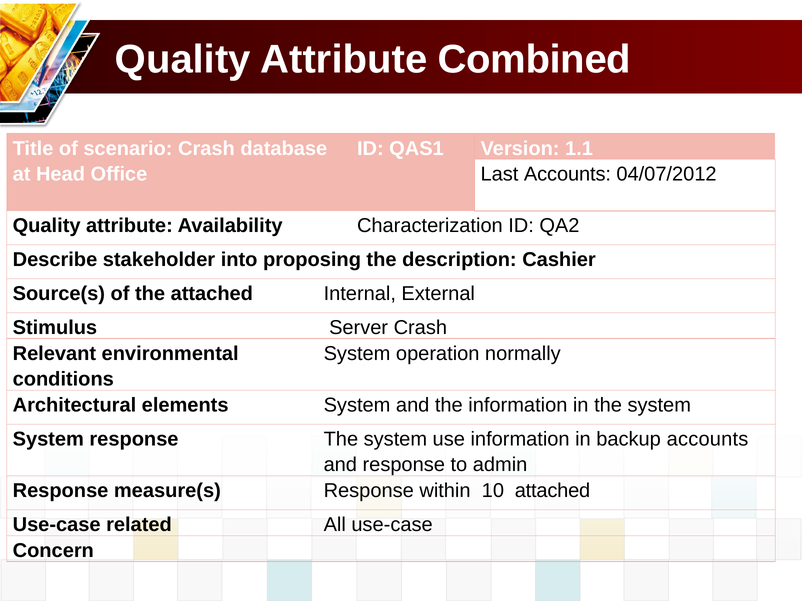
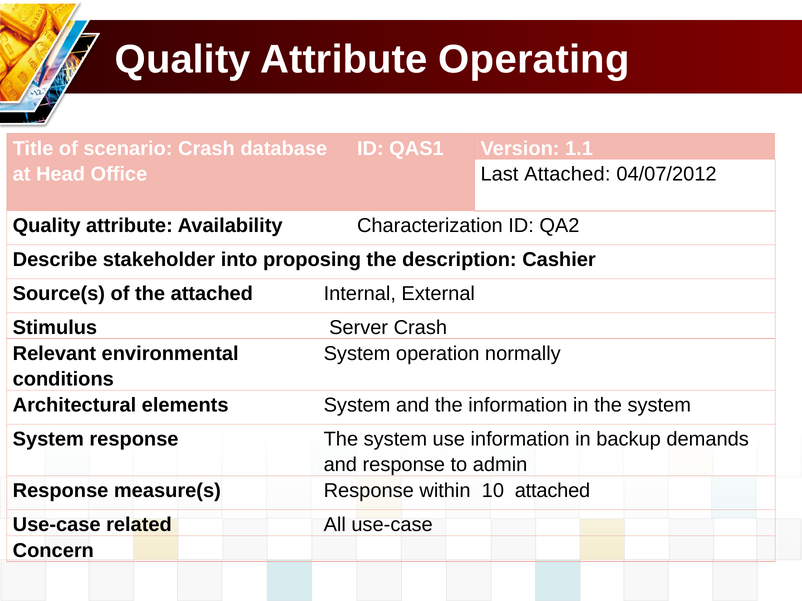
Combined: Combined -> Operating
Last Accounts: Accounts -> Attached
backup accounts: accounts -> demands
